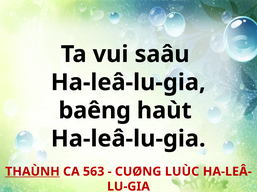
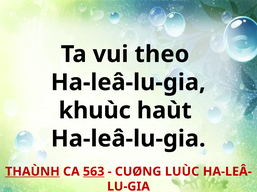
saâu: saâu -> theo
baêng: baêng -> khuùc
563 underline: none -> present
